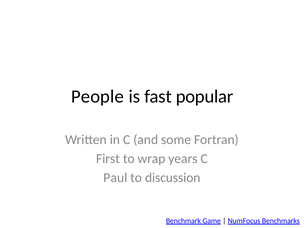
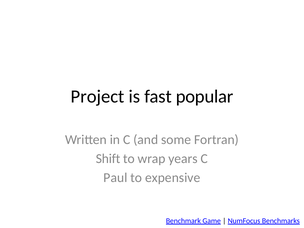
People: People -> Project
First: First -> Shift
discussion: discussion -> expensive
